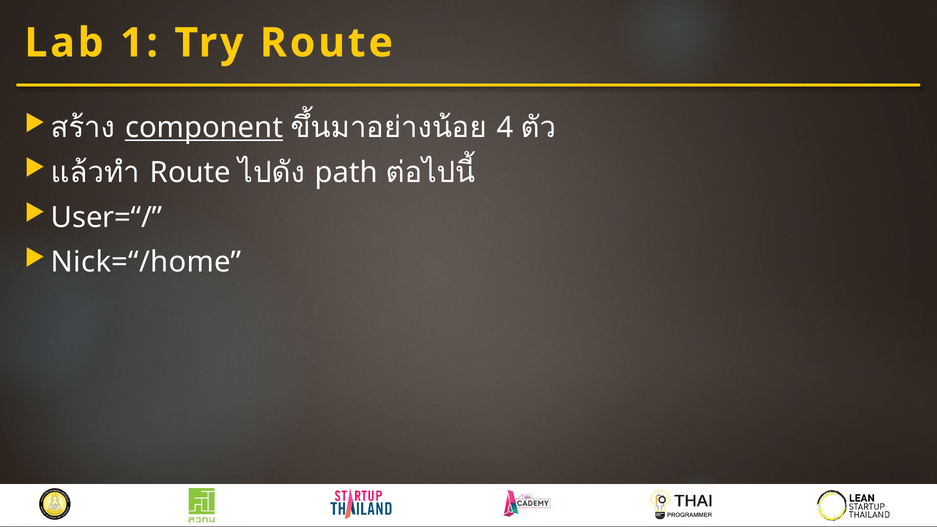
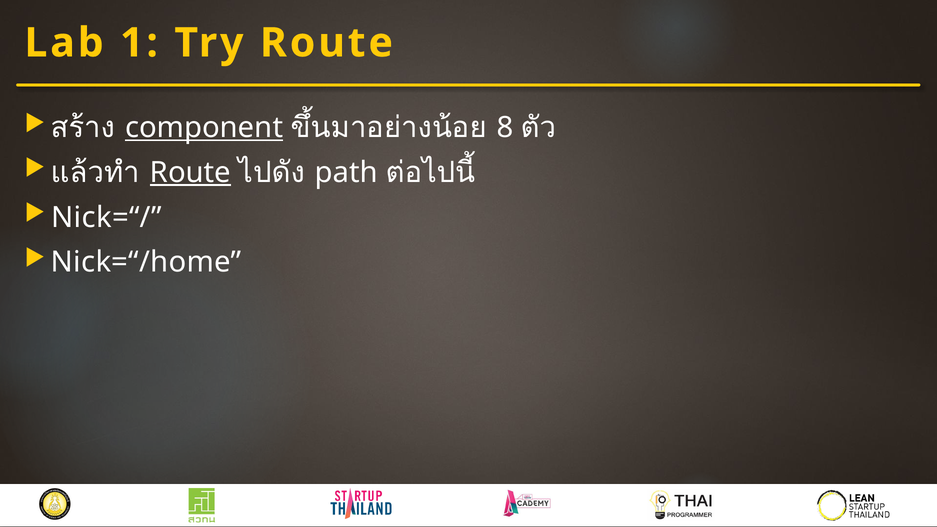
4: 4 -> 8
Route at (190, 172) underline: none -> present
User=“/: User=“/ -> Nick=“/
